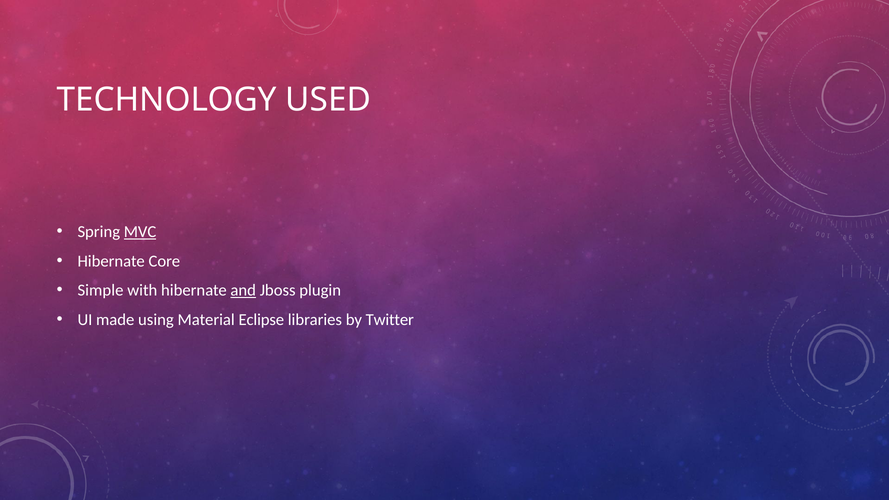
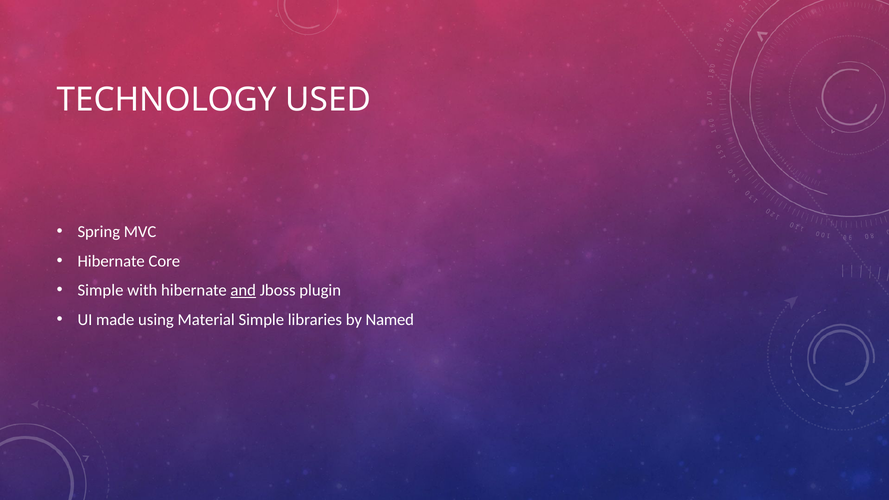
MVC underline: present -> none
Material Eclipse: Eclipse -> Simple
Twitter: Twitter -> Named
